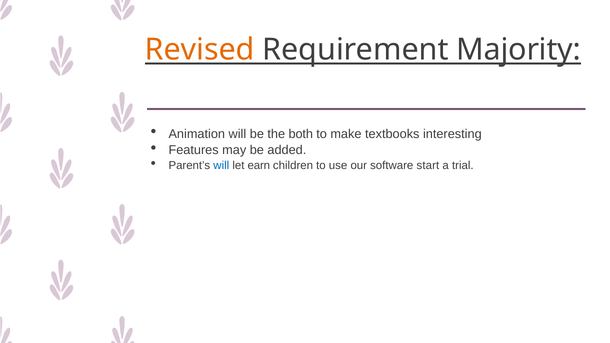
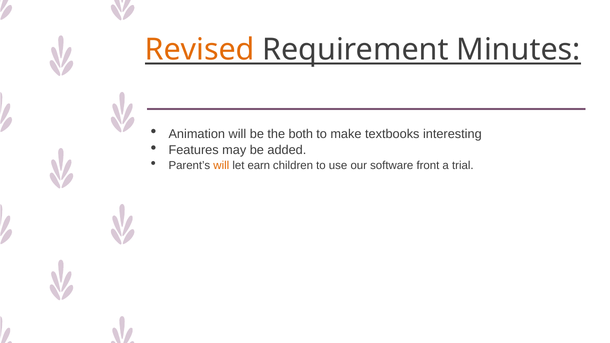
Majority: Majority -> Minutes
will at (221, 166) colour: blue -> orange
start: start -> front
